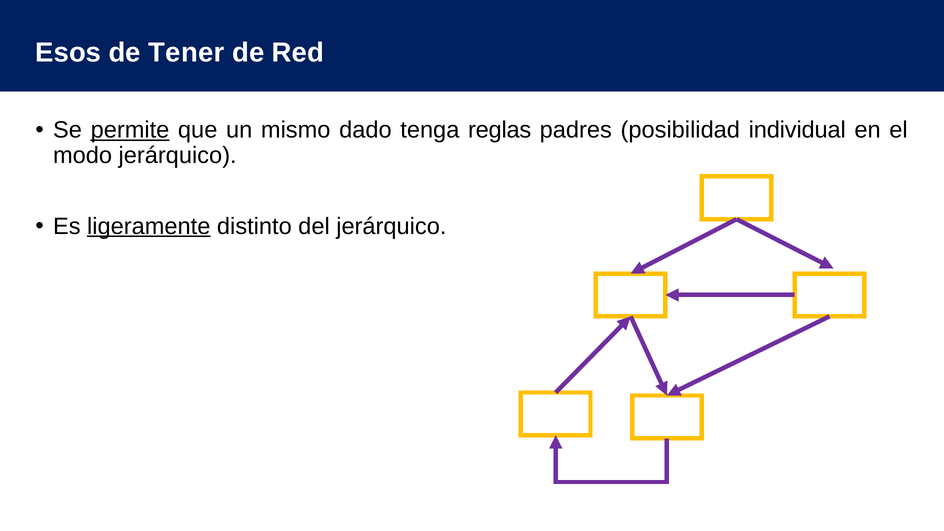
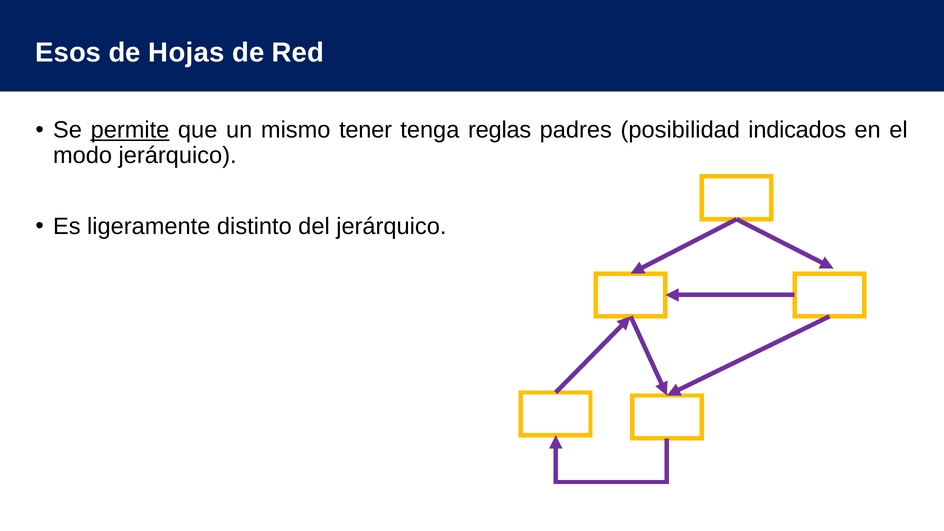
Tener: Tener -> Hojas
dado: dado -> tener
individual: individual -> indicados
ligeramente underline: present -> none
